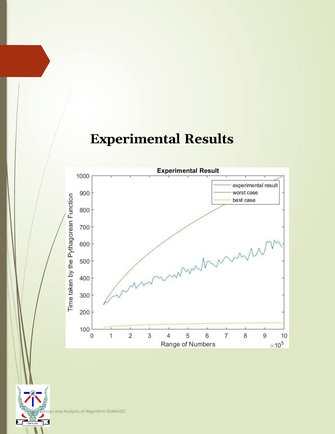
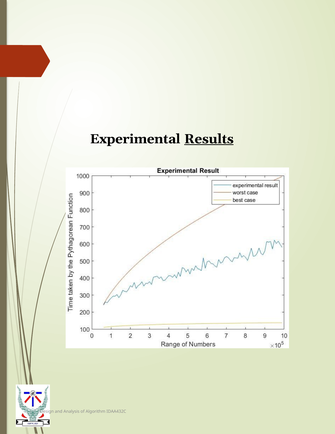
Results underline: none -> present
